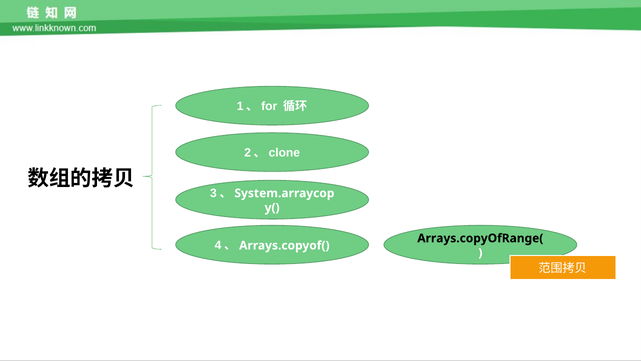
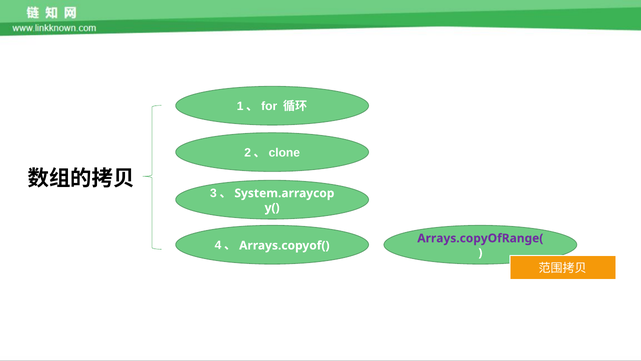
Arrays.copyOfRange( colour: black -> purple
